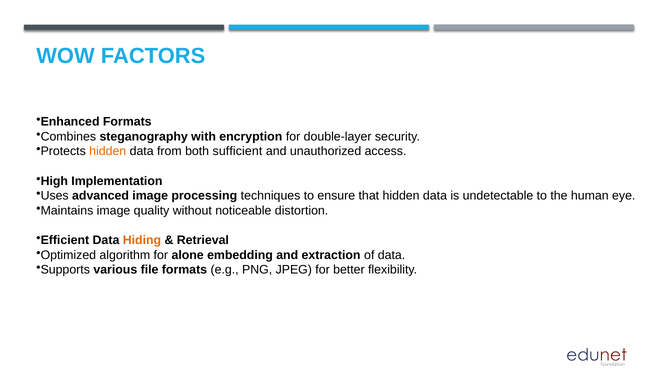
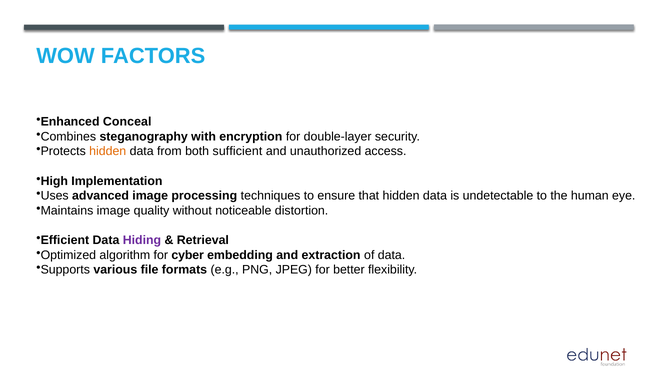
Enhanced Formats: Formats -> Conceal
Hiding colour: orange -> purple
alone: alone -> cyber
